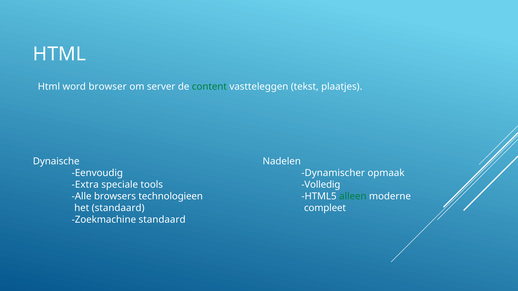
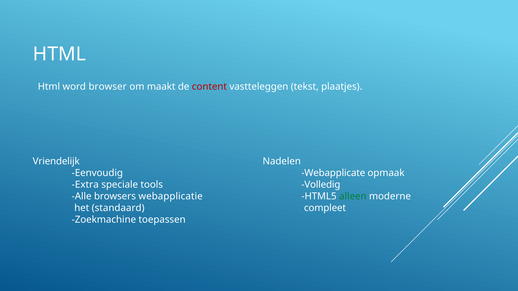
server: server -> maakt
content colour: green -> red
Dynaische: Dynaische -> Vriendelijk
Dynamischer: Dynamischer -> Webapplicate
technologieen: technologieen -> webapplicatie
Zoekmachine standaard: standaard -> toepassen
